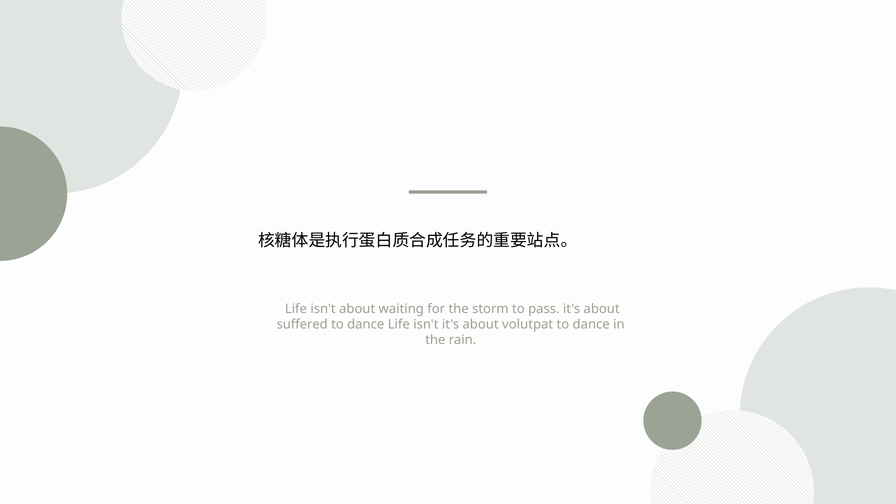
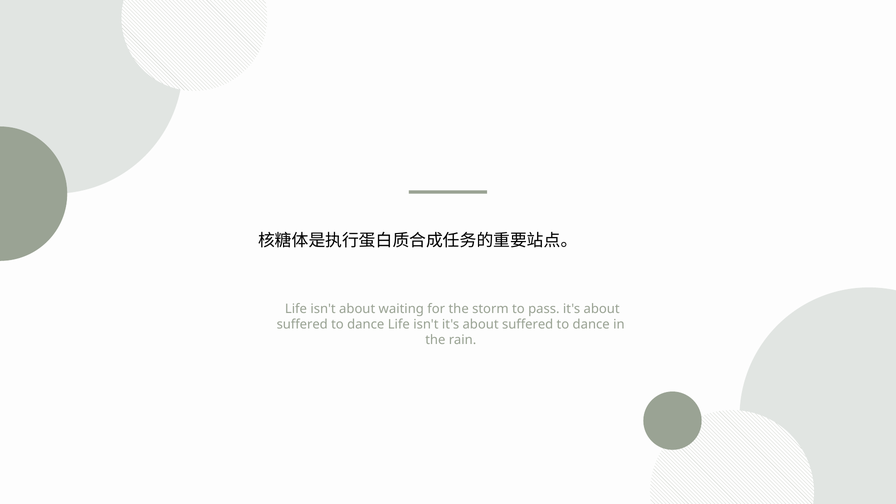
isn't it's about volutpat: volutpat -> suffered
